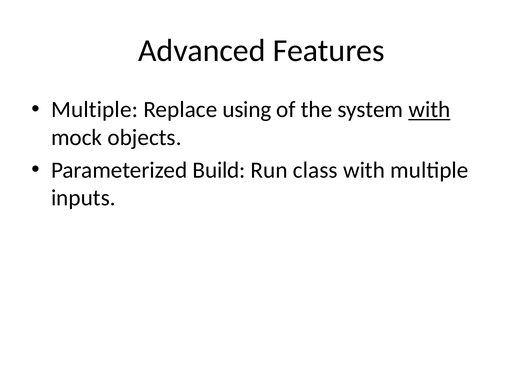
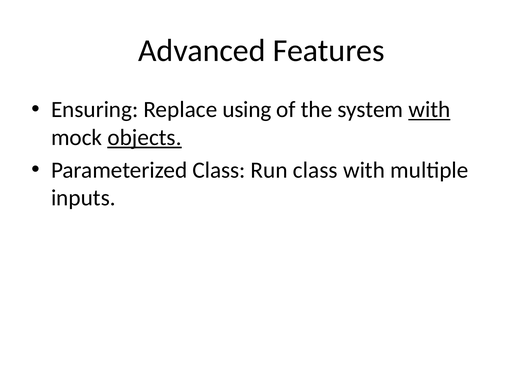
Multiple at (95, 110): Multiple -> Ensuring
objects underline: none -> present
Parameterized Build: Build -> Class
